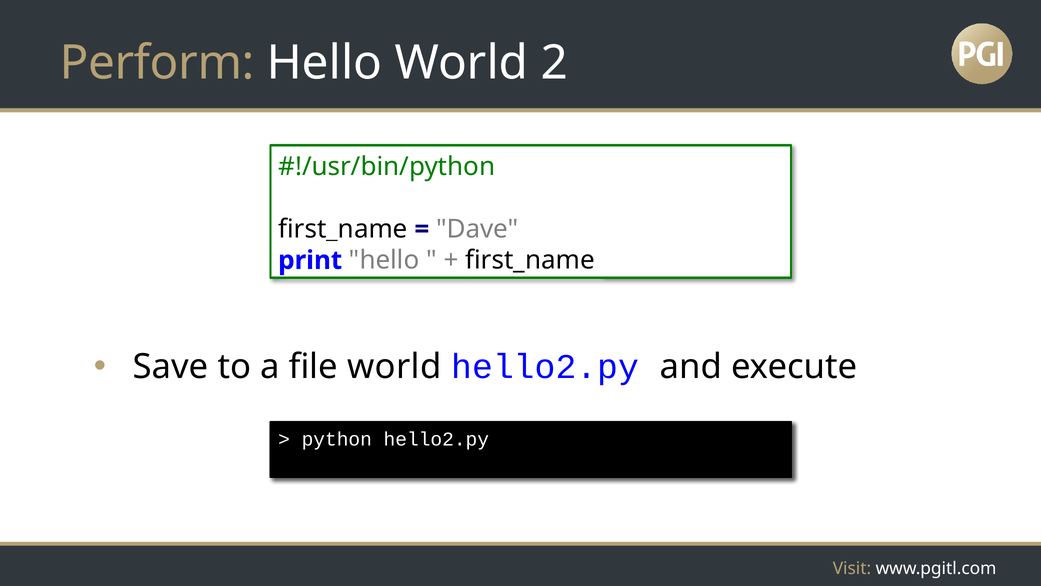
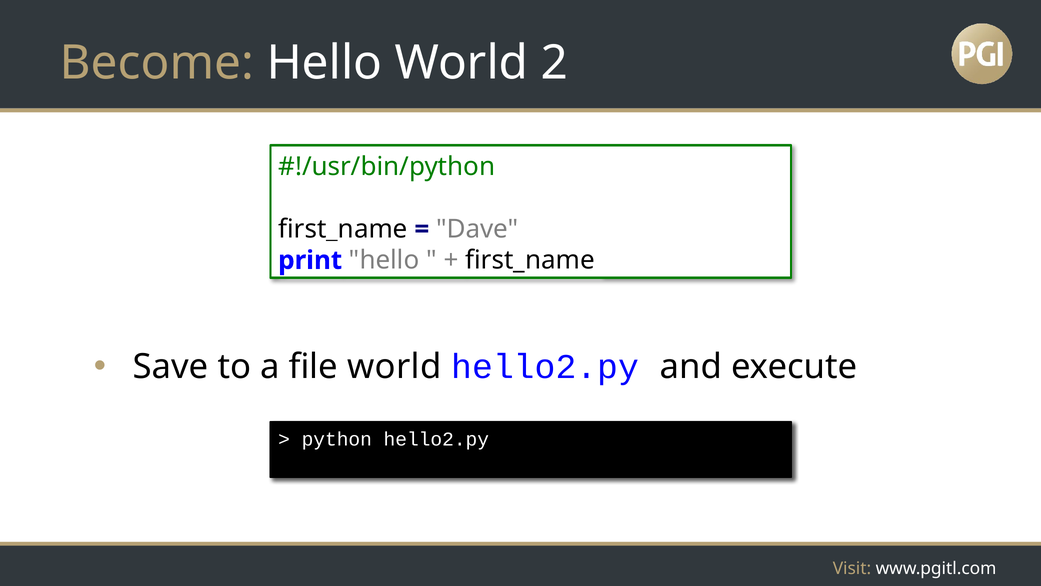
Perform: Perform -> Become
